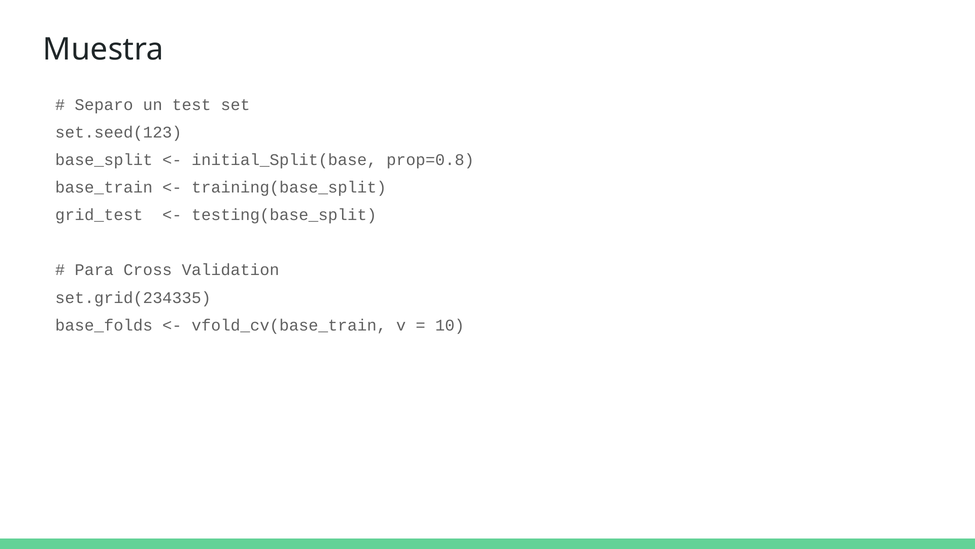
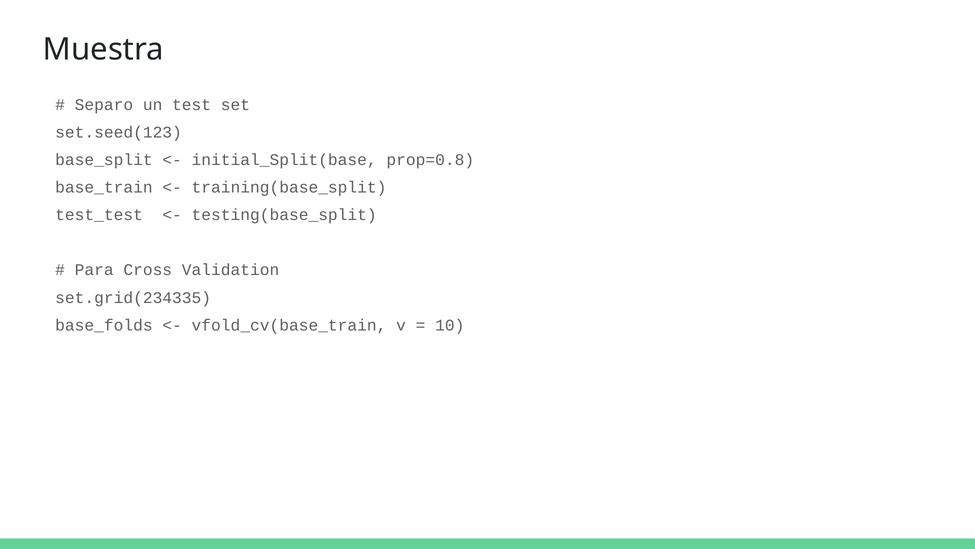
grid_test: grid_test -> test_test
